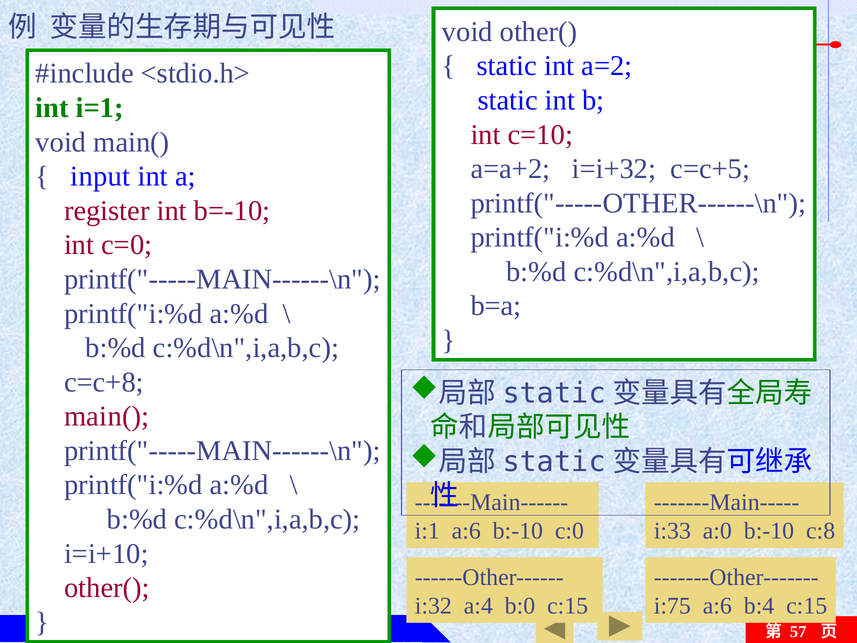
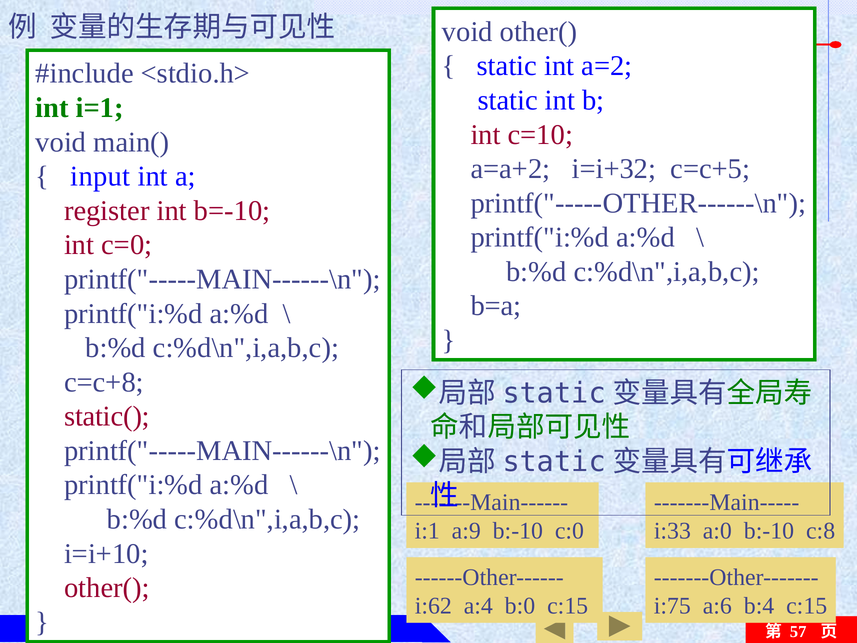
main( at (107, 416): main( -> static(
i:1 a:6: a:6 -> a:9
i:32: i:32 -> i:62
